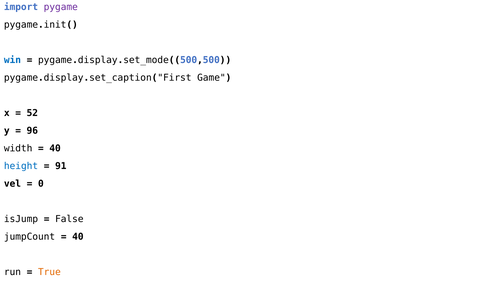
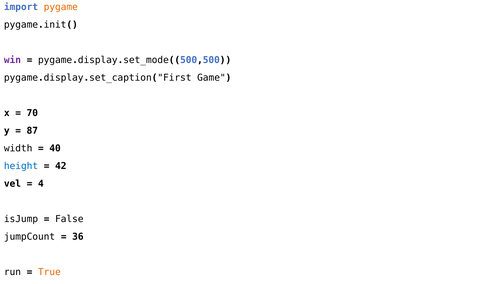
pygame colour: purple -> orange
win colour: blue -> purple
52: 52 -> 70
96: 96 -> 87
91: 91 -> 42
0: 0 -> 4
40 at (78, 236): 40 -> 36
